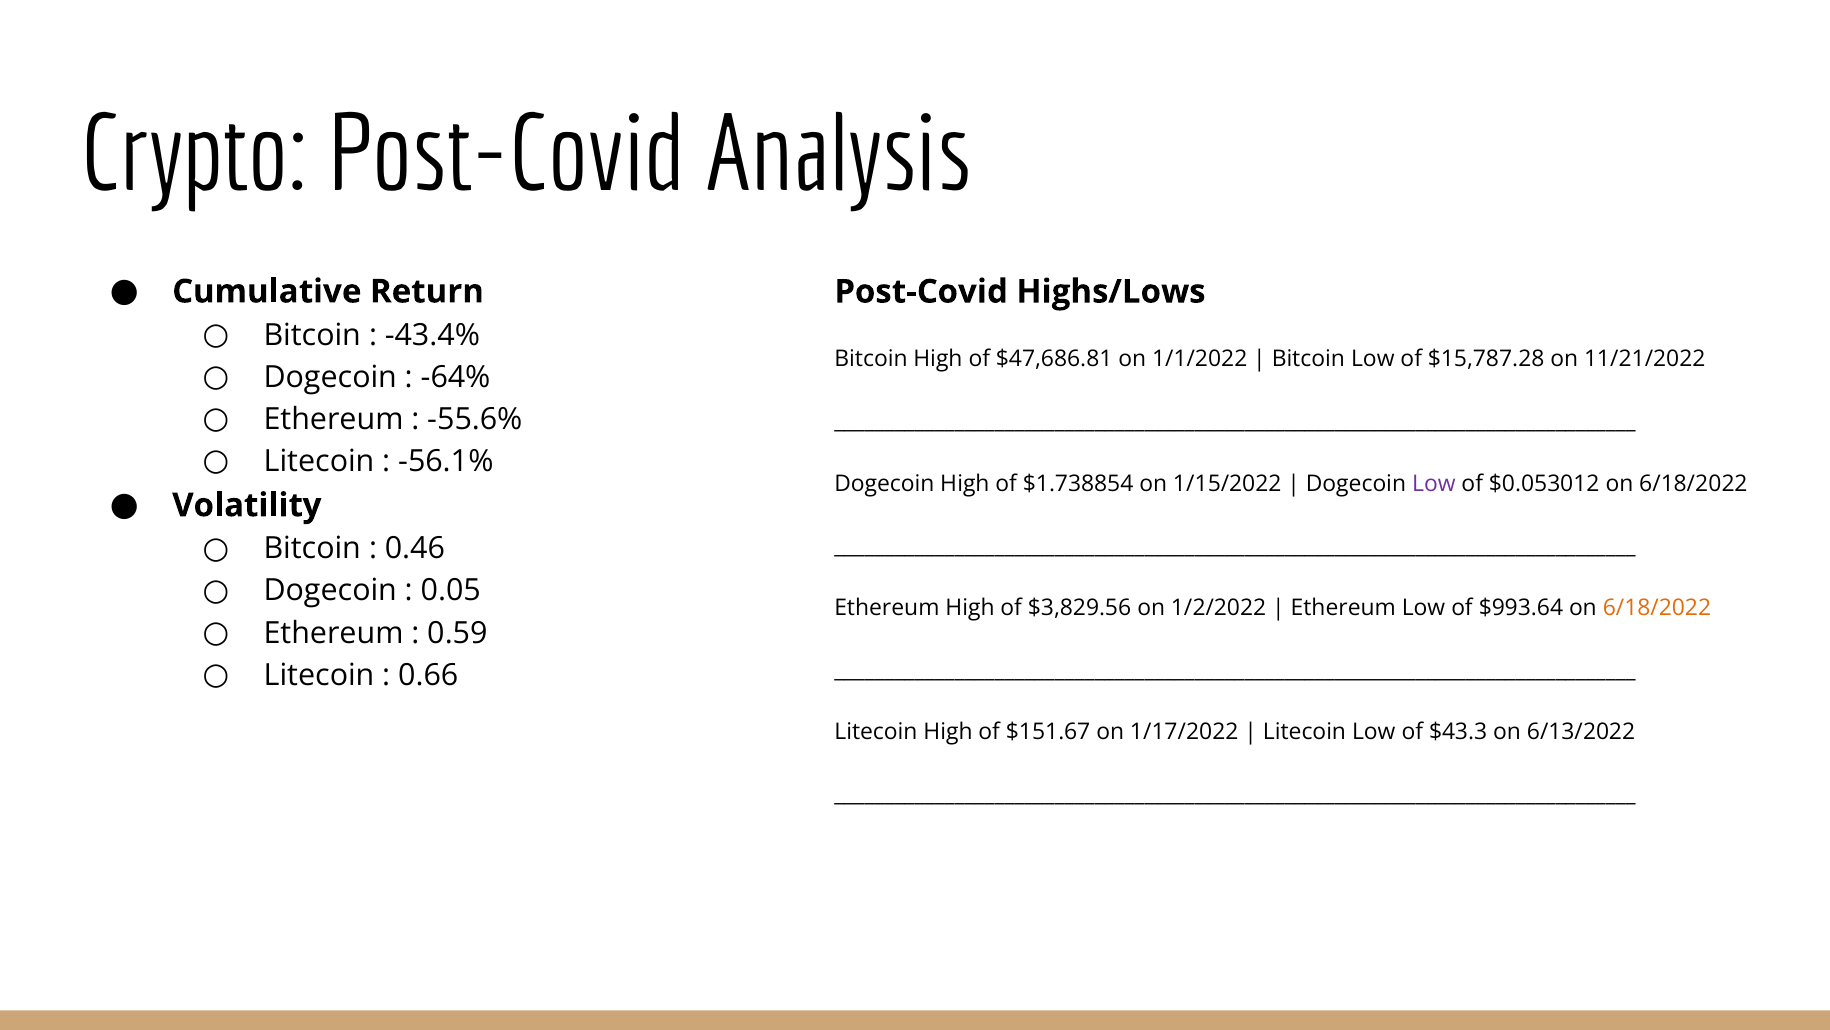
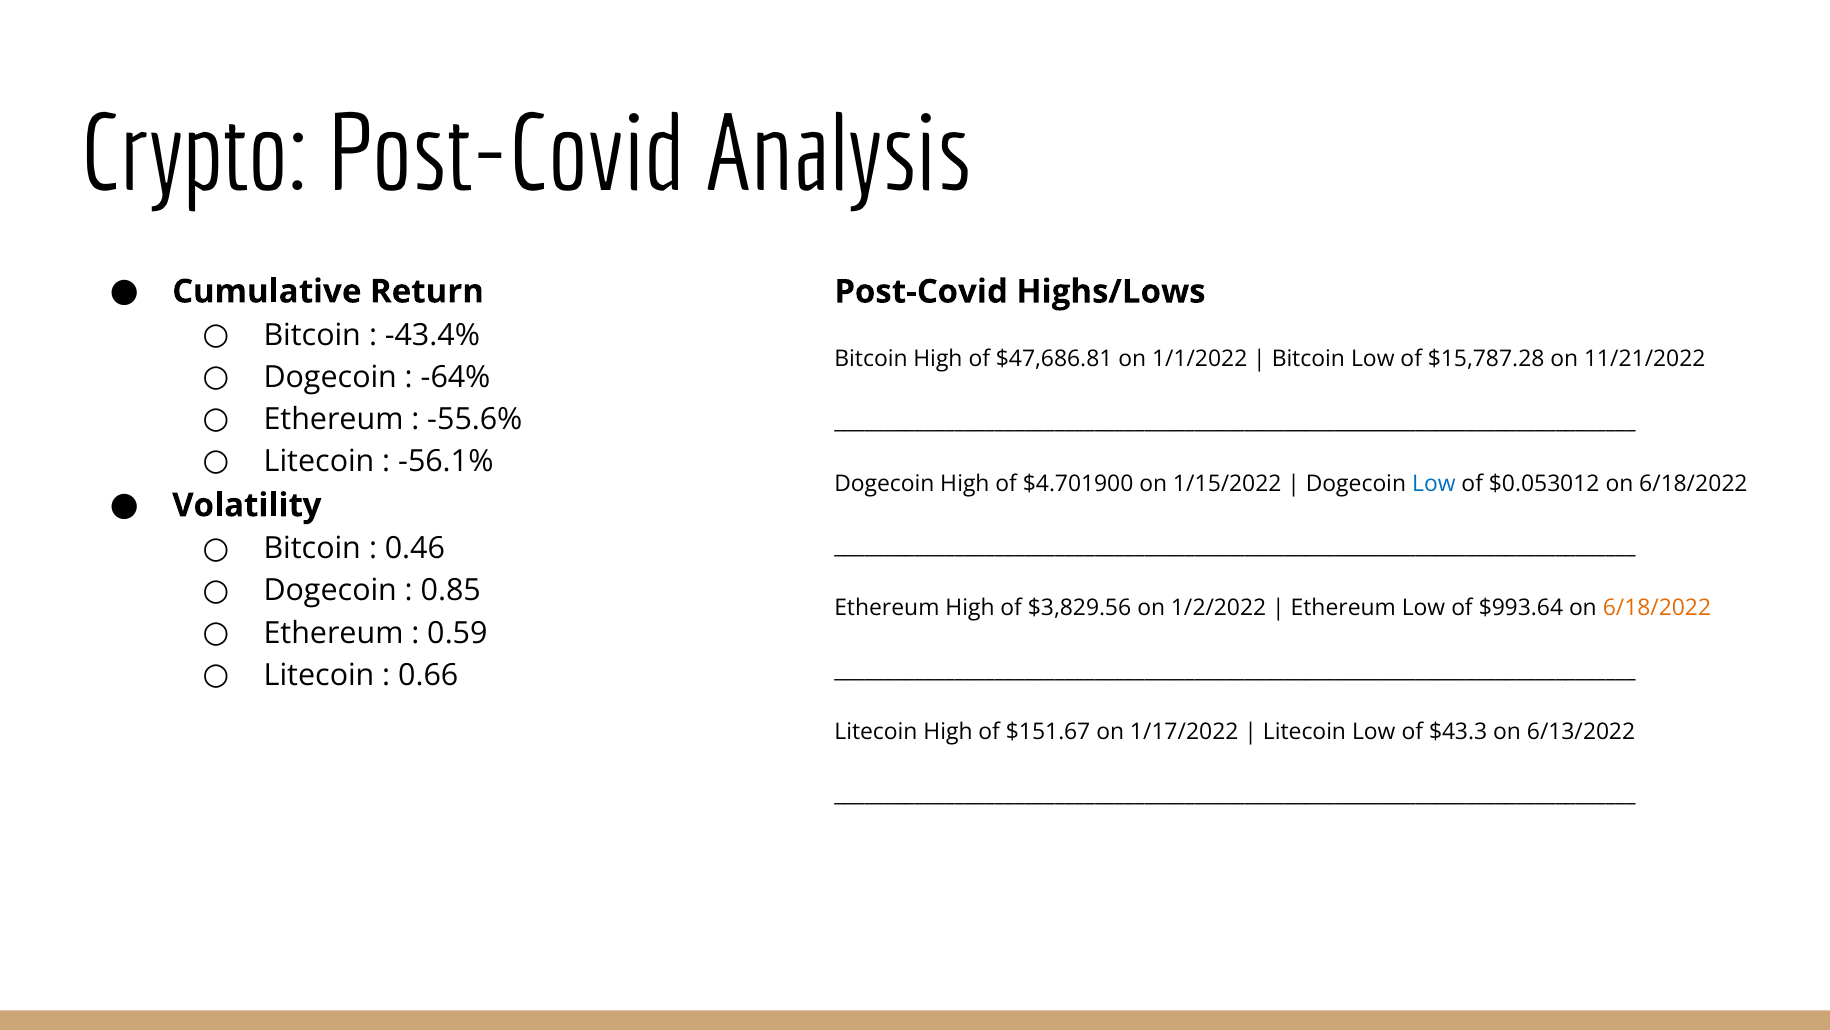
$1.738854: $1.738854 -> $4.701900
Low at (1434, 483) colour: purple -> blue
0.05: 0.05 -> 0.85
